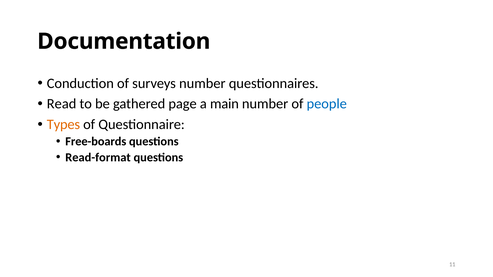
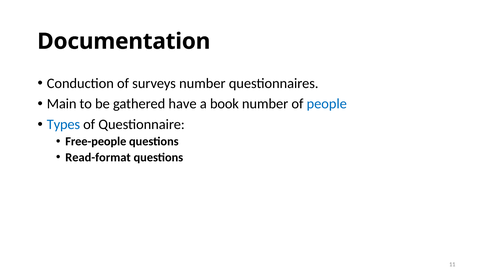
Read: Read -> Main
page: page -> have
main: main -> book
Types colour: orange -> blue
Free-boards: Free-boards -> Free-people
